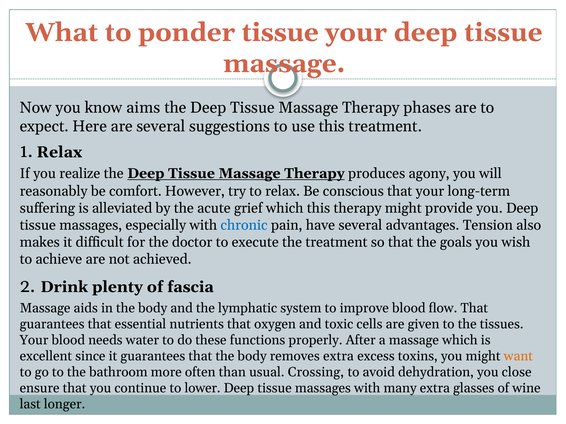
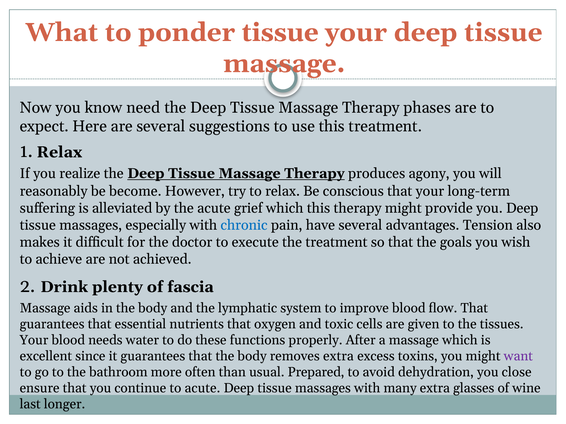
aims: aims -> need
comfort: comfort -> become
want colour: orange -> purple
Crossing: Crossing -> Prepared
to lower: lower -> acute
